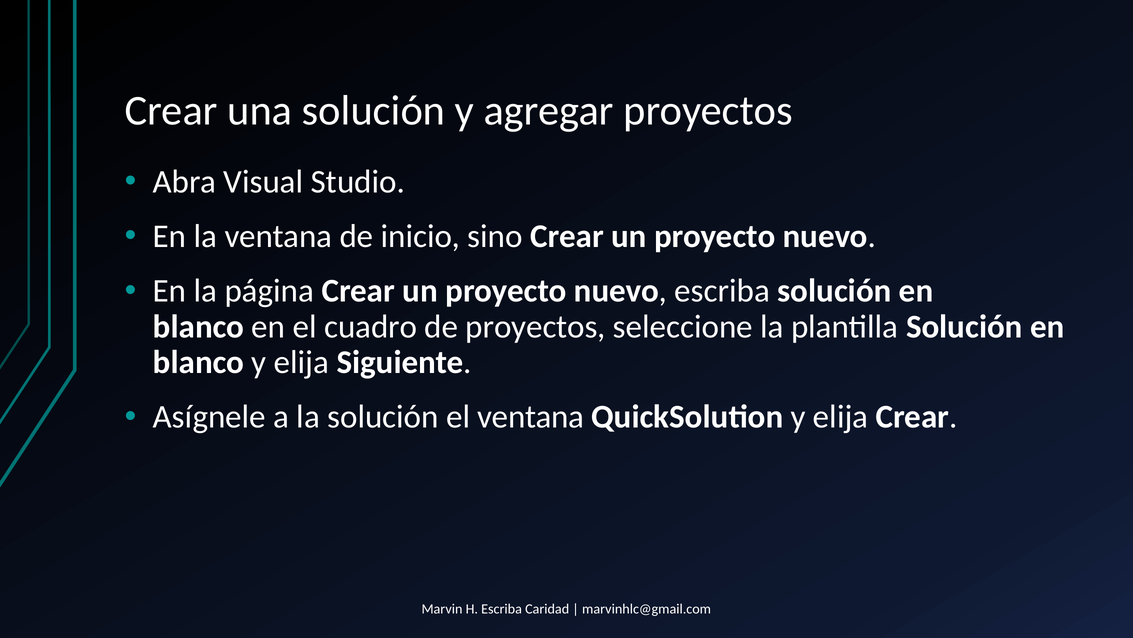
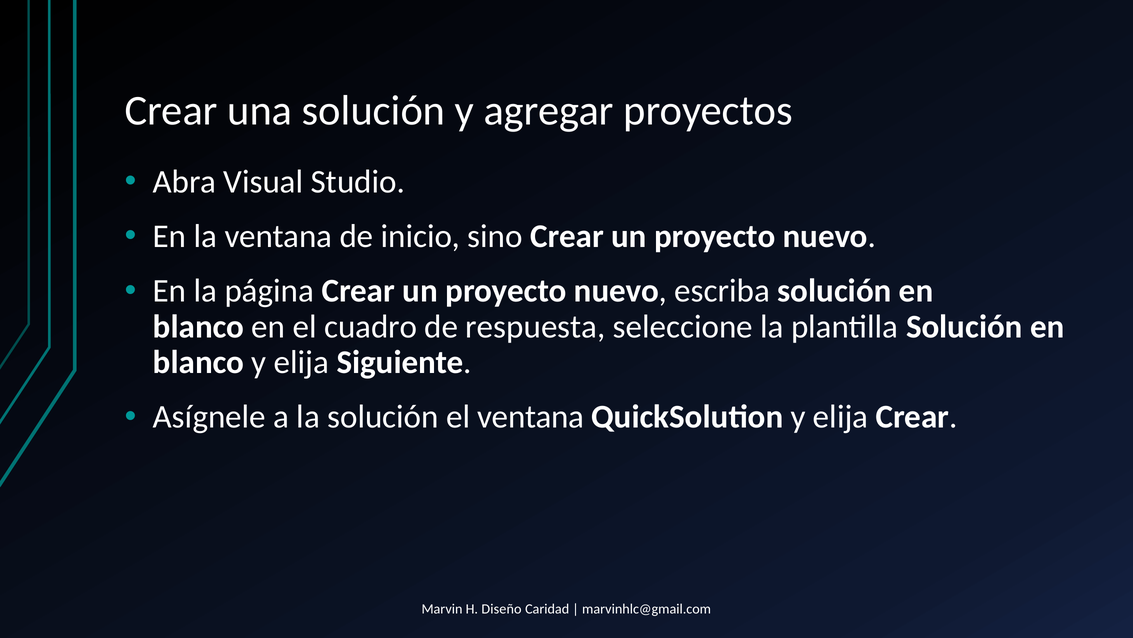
de proyectos: proyectos -> respuesta
H Escriba: Escriba -> Diseño
